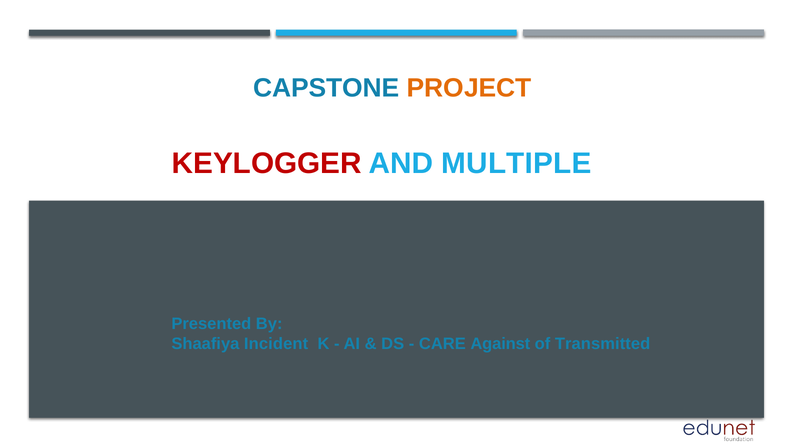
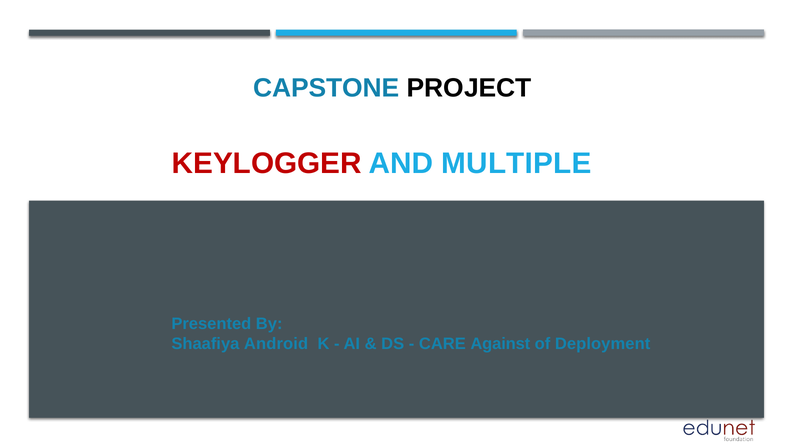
PROJECT colour: orange -> black
Incident: Incident -> Android
Transmitted: Transmitted -> Deployment
